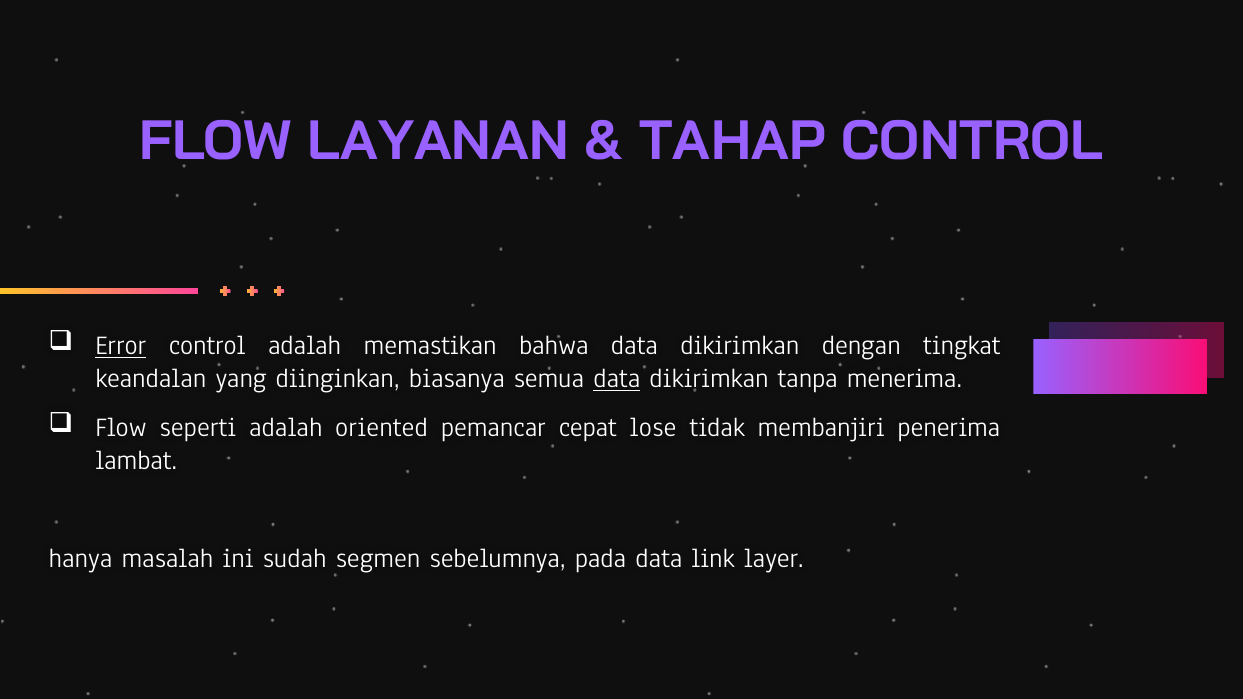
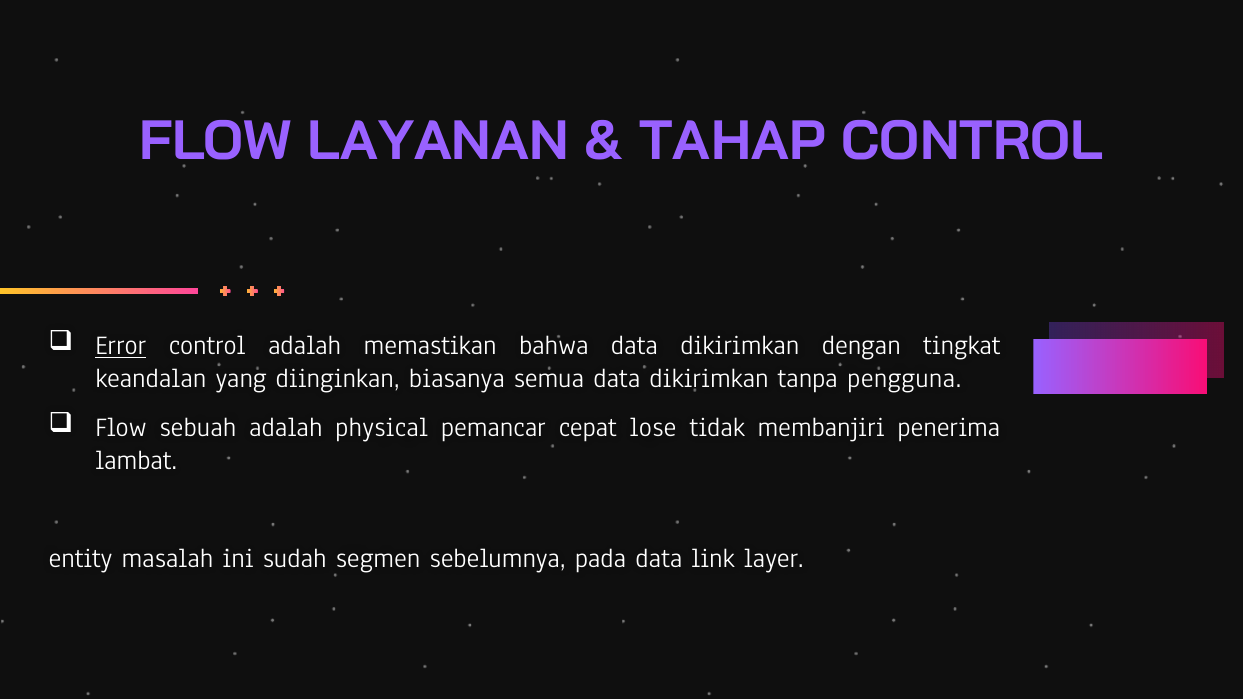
data at (617, 379) underline: present -> none
menerima: menerima -> pengguna
seperti: seperti -> sebuah
oriented: oriented -> physical
hanya: hanya -> entity
